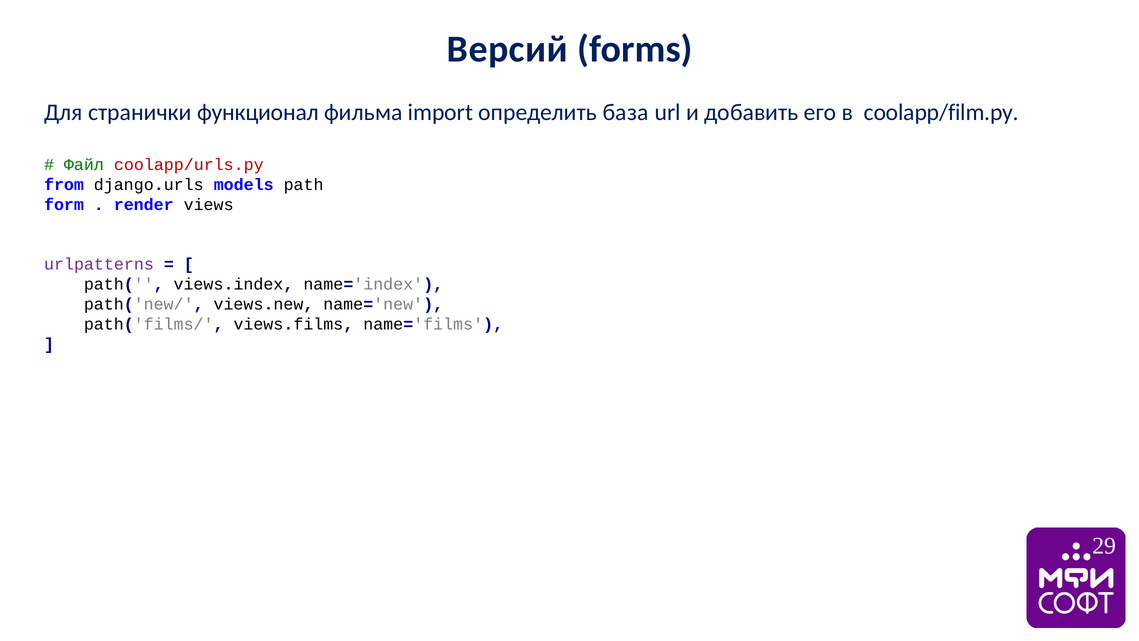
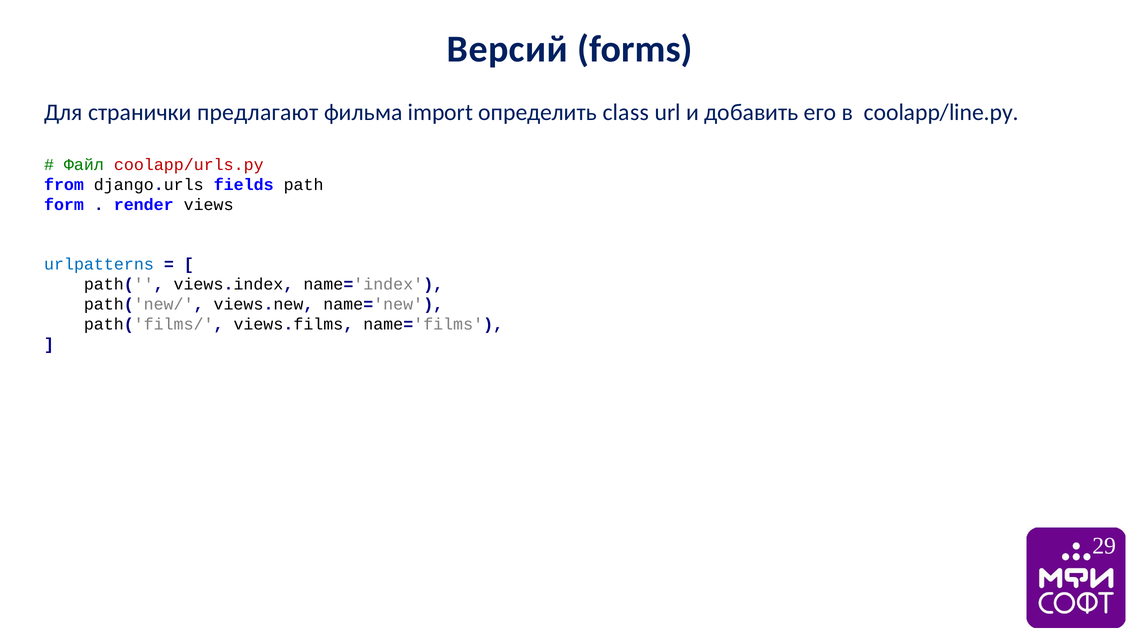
функционал: функционал -> предлагают
база: база -> class
coolapp/film.py: coolapp/film.py -> coolapp/line.py
models: models -> fields
urlpatterns colour: purple -> blue
